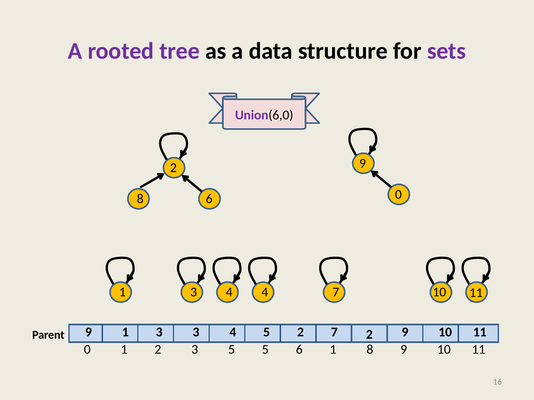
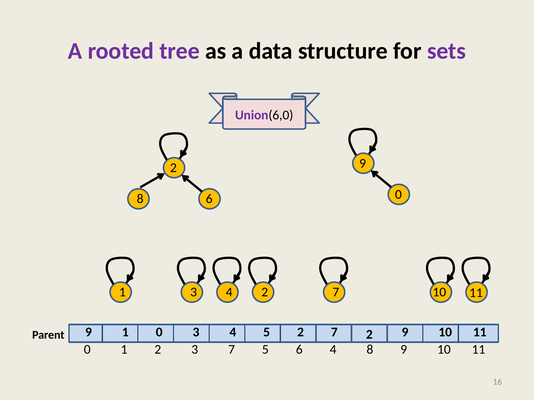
4 4: 4 -> 2
9 1 3: 3 -> 0
3 5: 5 -> 7
6 1: 1 -> 4
